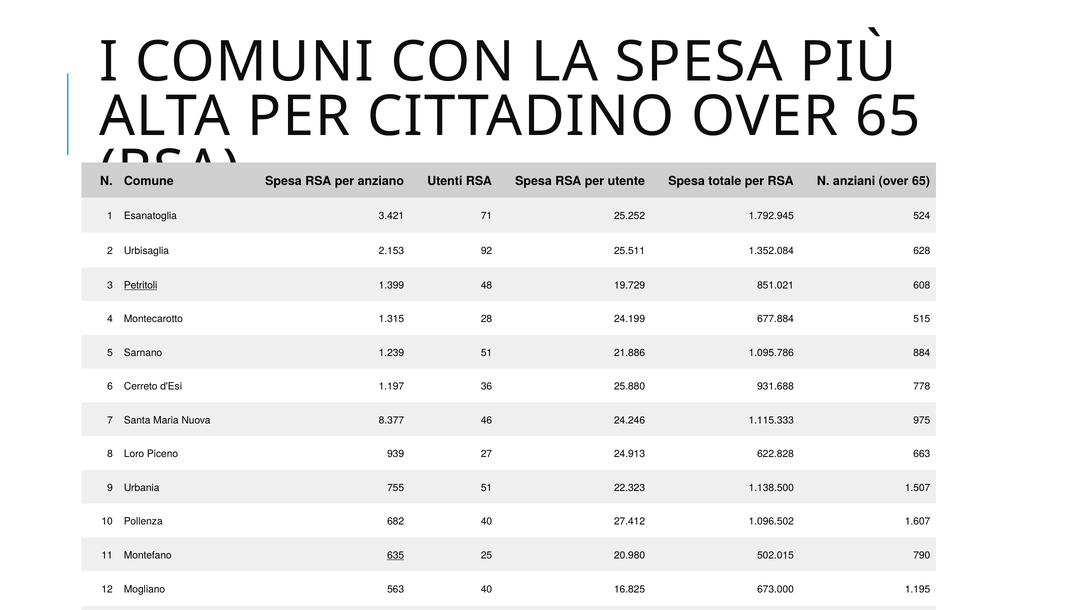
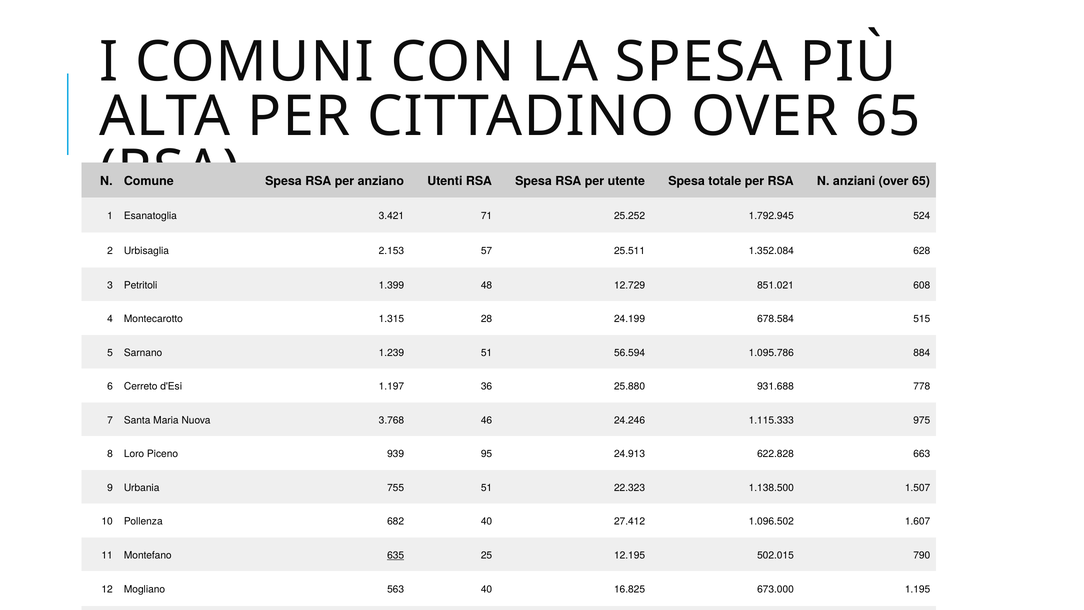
92: 92 -> 57
Petritoli underline: present -> none
19.729: 19.729 -> 12.729
677.884: 677.884 -> 678.584
21.886: 21.886 -> 56.594
8.377: 8.377 -> 3.768
27: 27 -> 95
20.980: 20.980 -> 12.195
